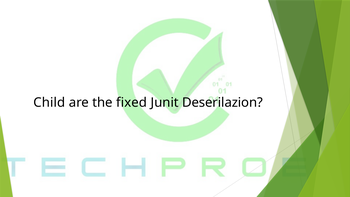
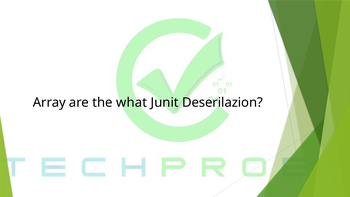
Child: Child -> Array
fixed: fixed -> what
